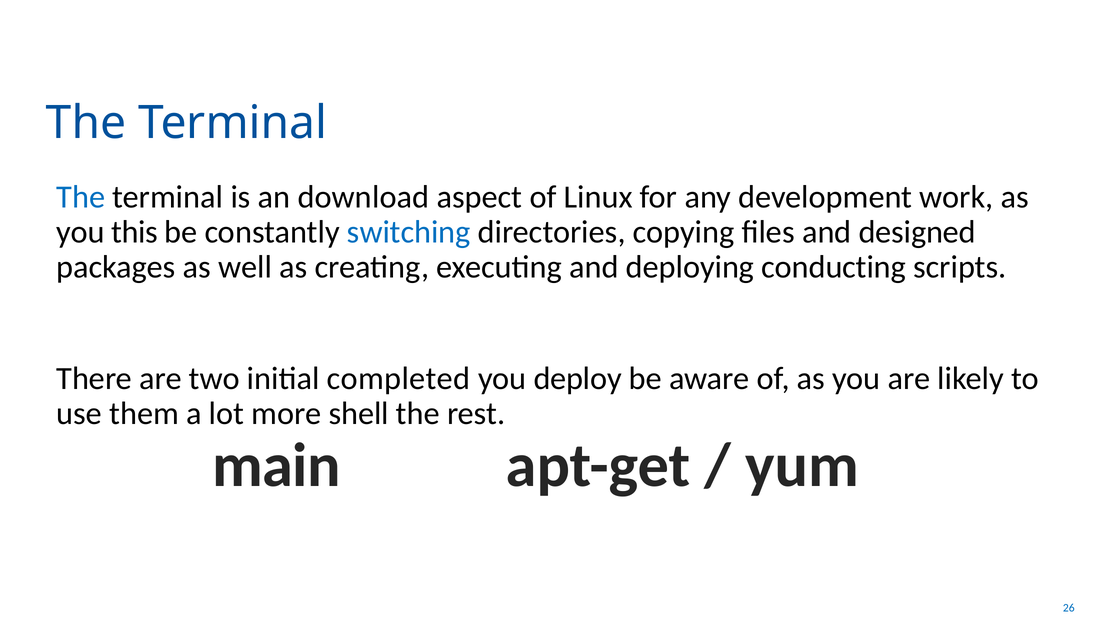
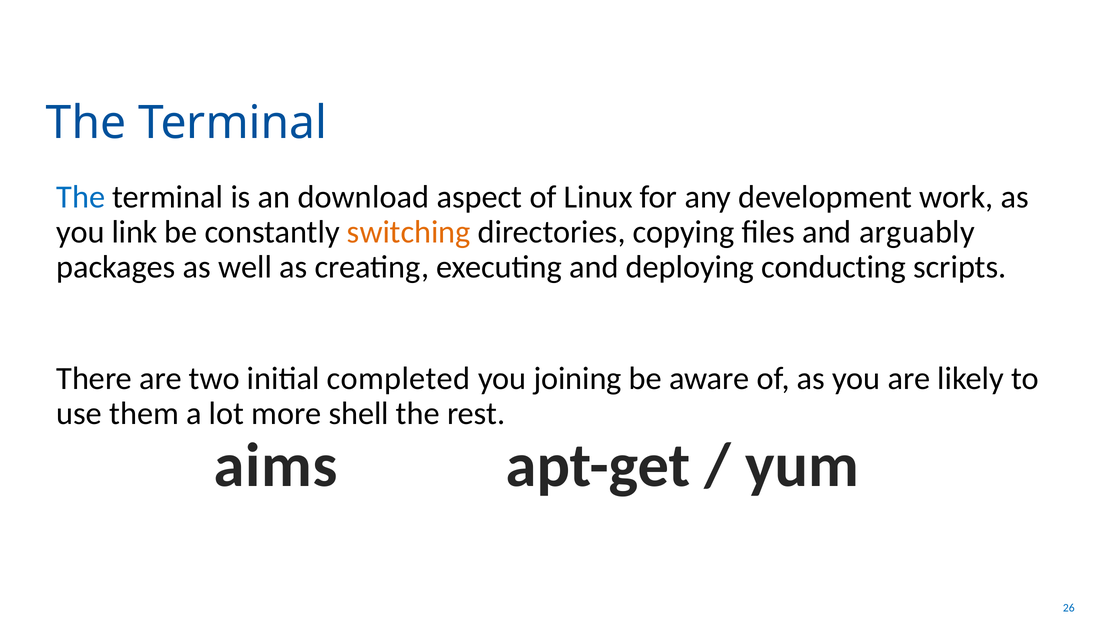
this: this -> link
switching colour: blue -> orange
designed: designed -> arguably
deploy: deploy -> joining
main: main -> aims
